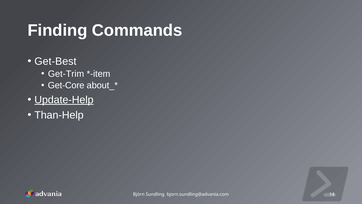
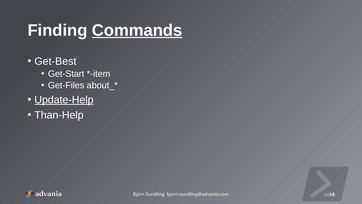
Commands underline: none -> present
Get-Trim: Get-Trim -> Get-Start
Get-Core: Get-Core -> Get-Files
